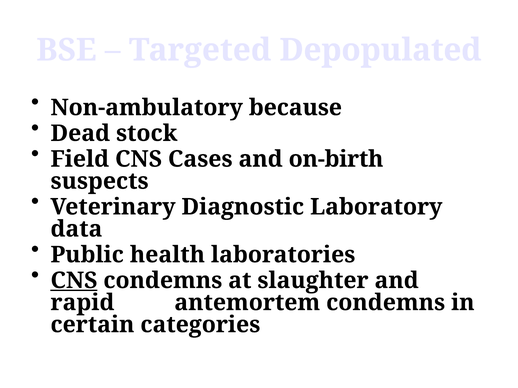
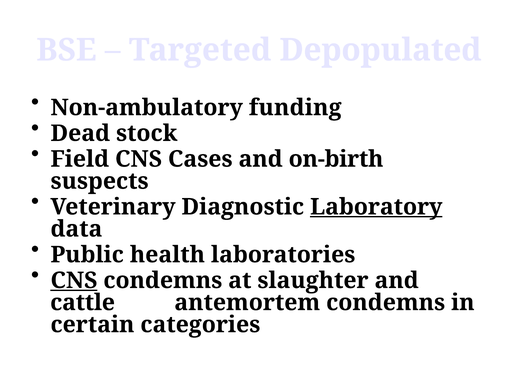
because: because -> funding
Laboratory underline: none -> present
rapid: rapid -> cattle
